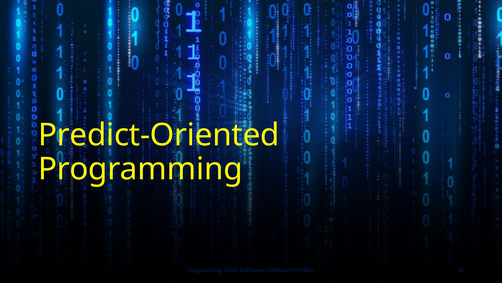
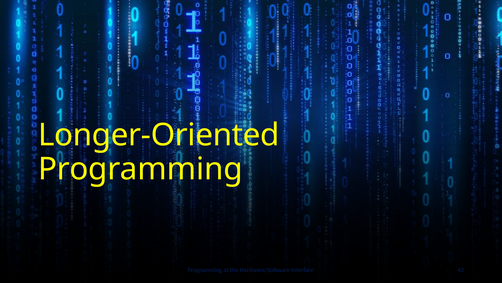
Predict-Oriented: Predict-Oriented -> Longer-Oriented
